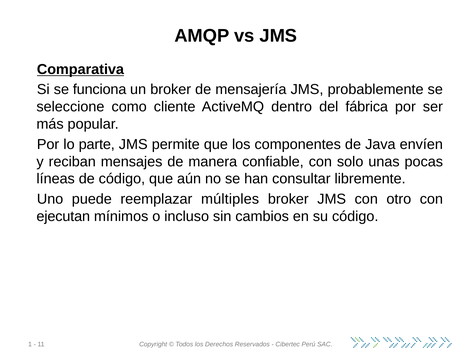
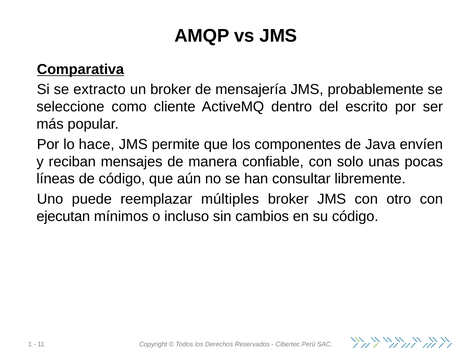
funciona: funciona -> extracto
fábrica: fábrica -> escrito
parte: parte -> hace
